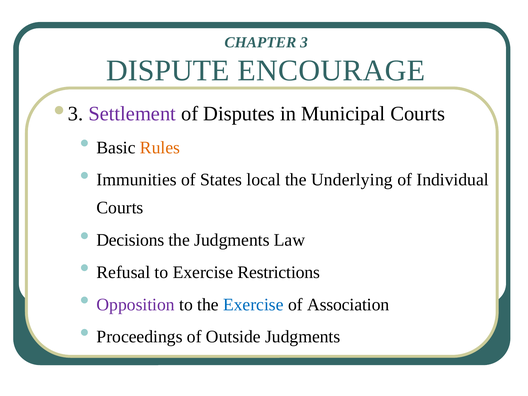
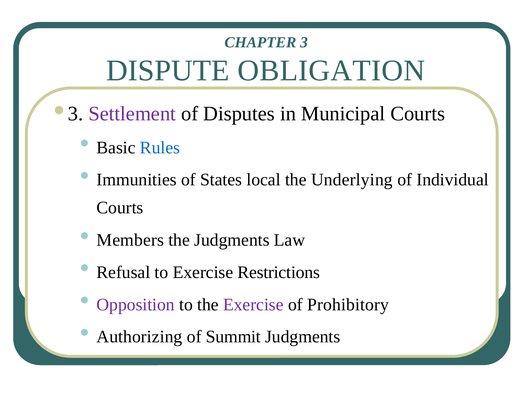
ENCOURAGE: ENCOURAGE -> OBLIGATION
Rules colour: orange -> blue
Decisions: Decisions -> Members
Exercise at (253, 305) colour: blue -> purple
Association: Association -> Prohibitory
Proceedings: Proceedings -> Authorizing
Outside: Outside -> Summit
